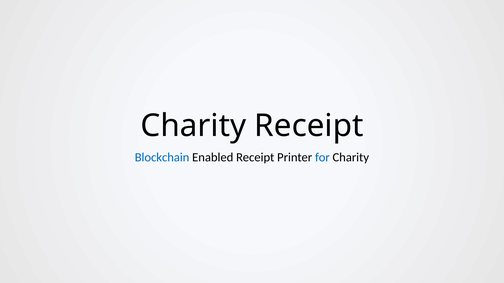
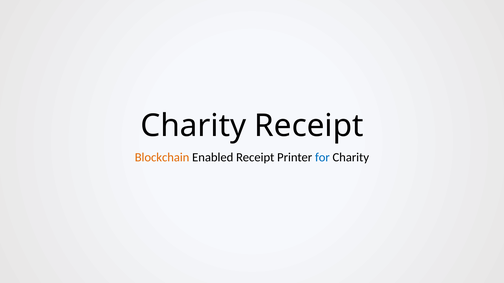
Blockchain colour: blue -> orange
